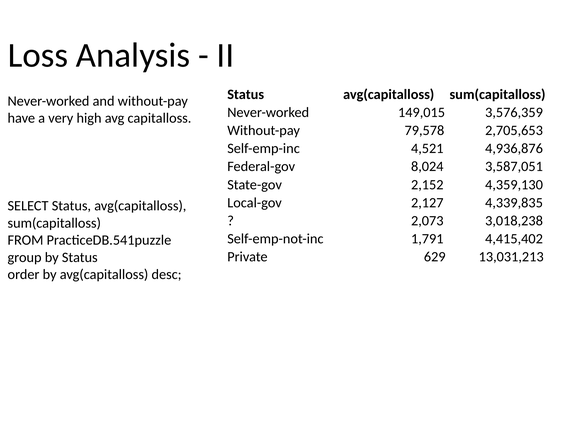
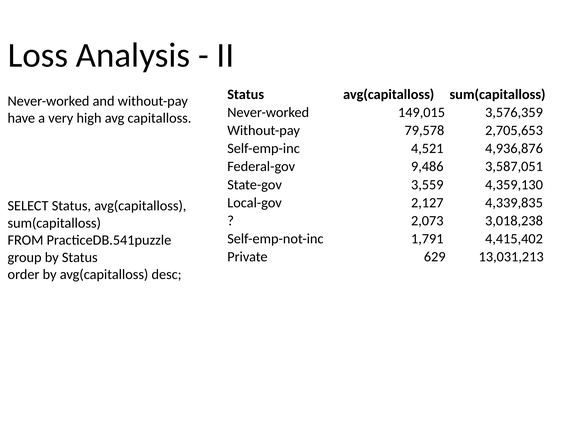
8,024: 8,024 -> 9,486
2,152: 2,152 -> 3,559
